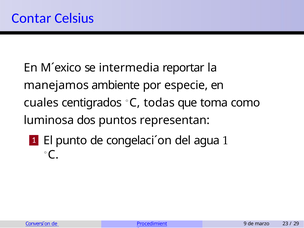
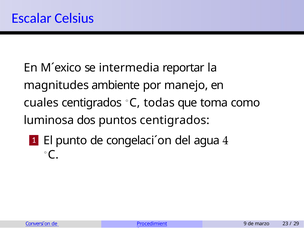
Contar: Contar -> Escalar
manejamos: manejamos -> magnitudes
especie: especie -> manejo
puntos representan: representan -> centigrados
agua 1: 1 -> 4
